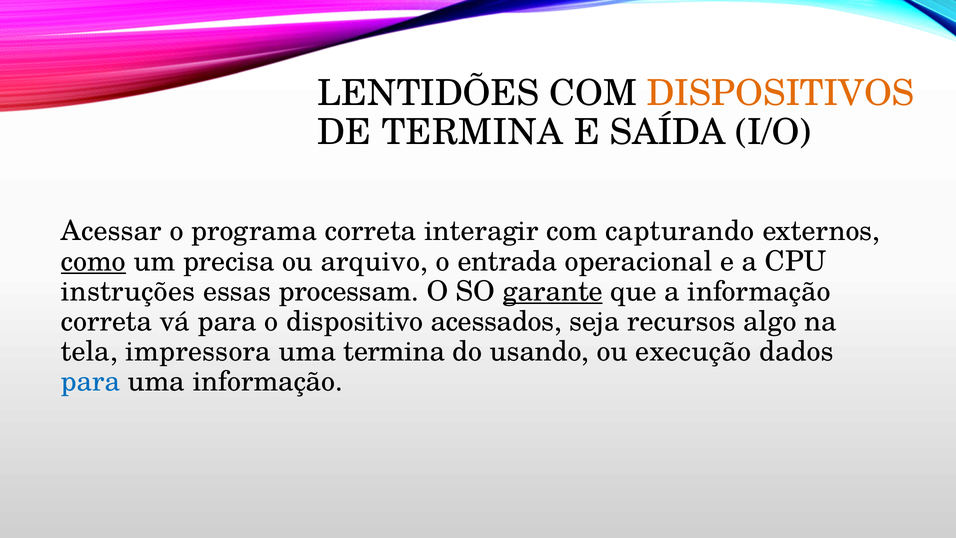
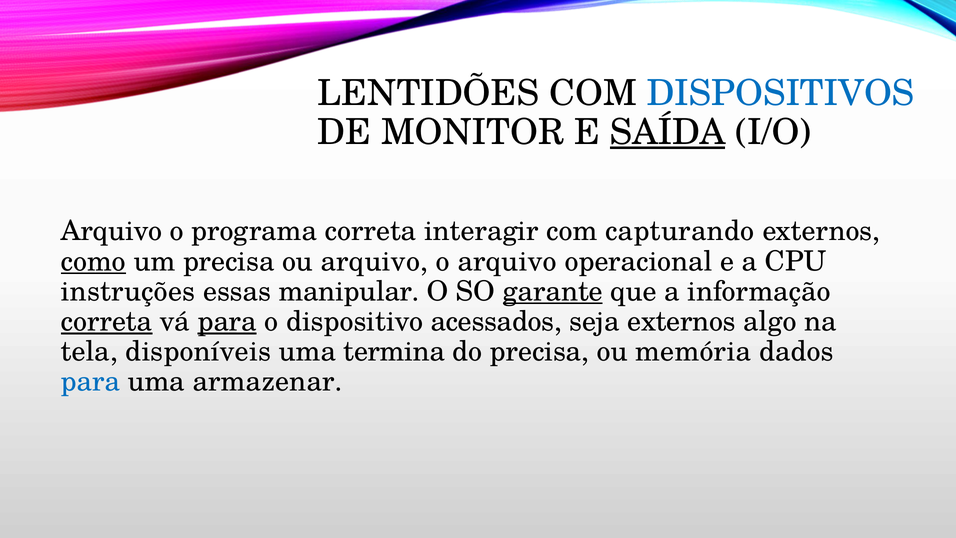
DISPOSITIVOS colour: orange -> blue
DE TERMINA: TERMINA -> MONITOR
SAÍDA underline: none -> present
Acessar at (111, 231): Acessar -> Arquivo
o entrada: entrada -> arquivo
processam: processam -> manipular
correta at (107, 321) underline: none -> present
para at (227, 321) underline: none -> present
seja recursos: recursos -> externos
impressora: impressora -> disponíveis
do usando: usando -> precisa
execução: execução -> memória
uma informação: informação -> armazenar
